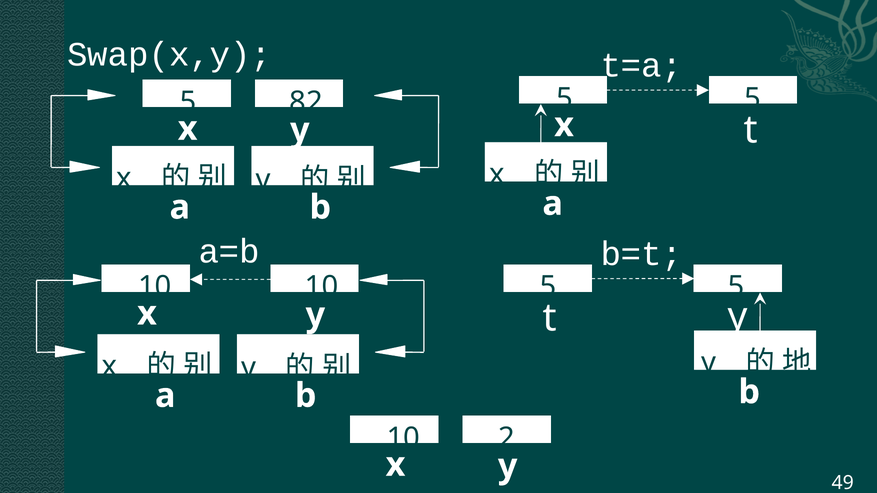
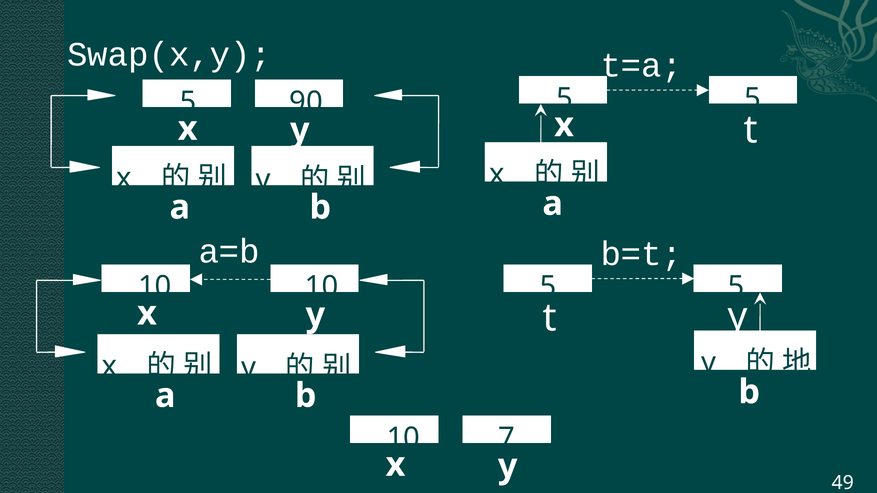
82: 82 -> 90
2: 2 -> 7
